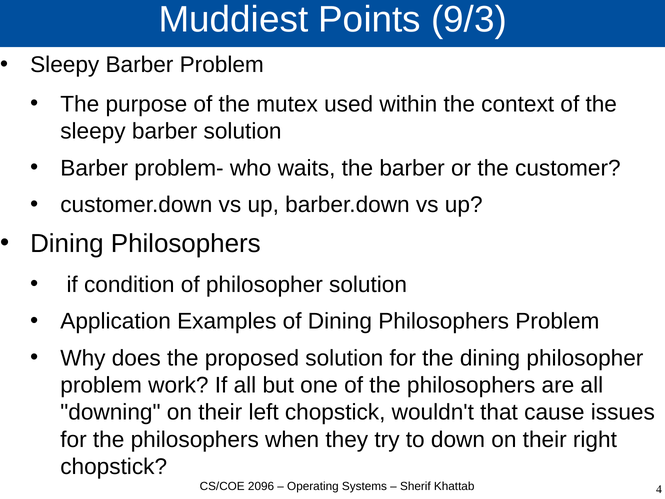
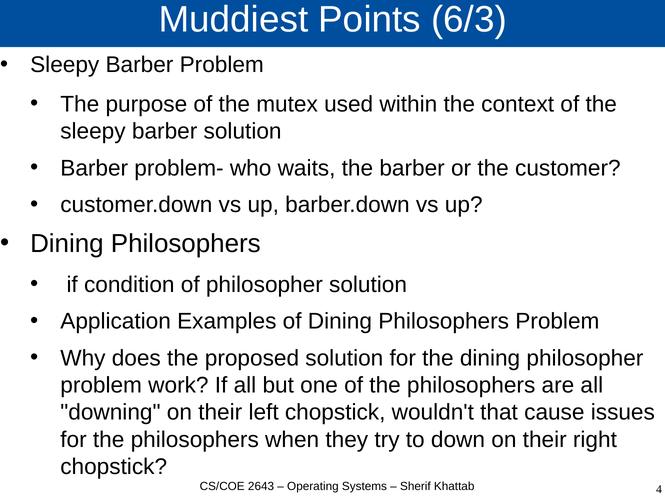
9/3: 9/3 -> 6/3
2096: 2096 -> 2643
